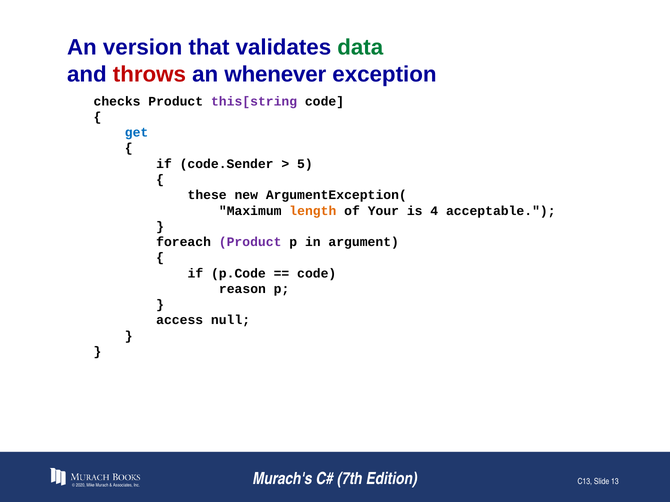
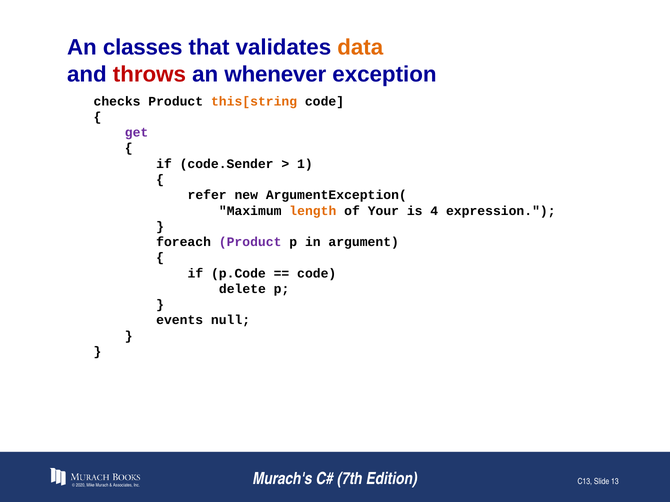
version: version -> classes
data colour: green -> orange
this[string colour: purple -> orange
get colour: blue -> purple
5: 5 -> 1
these: these -> refer
acceptable: acceptable -> expression
reason: reason -> delete
access: access -> events
